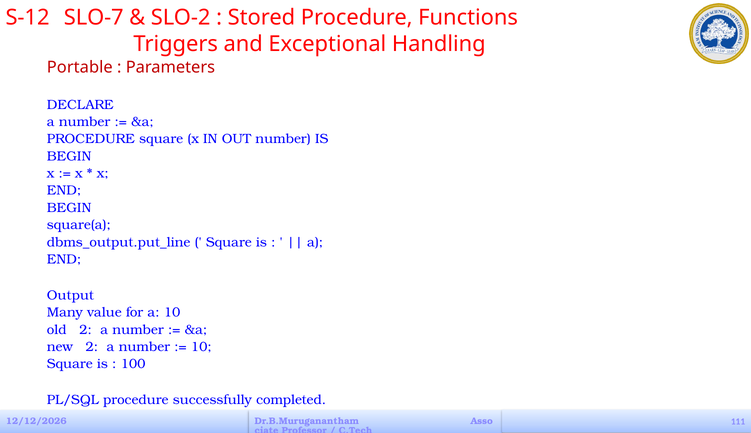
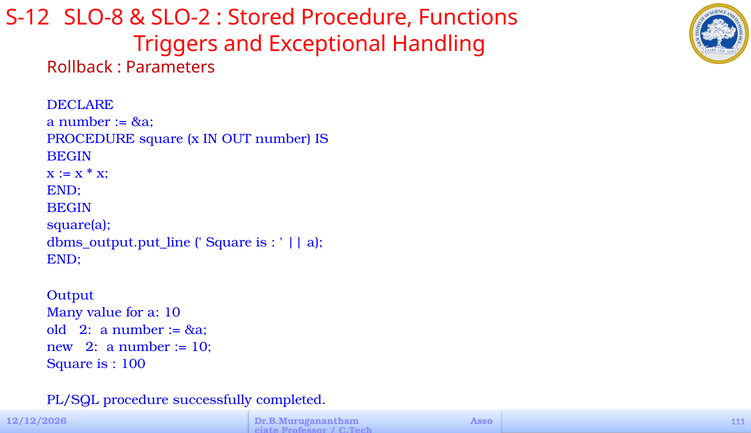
SLO-7: SLO-7 -> SLO-8
Portable: Portable -> Rollback
